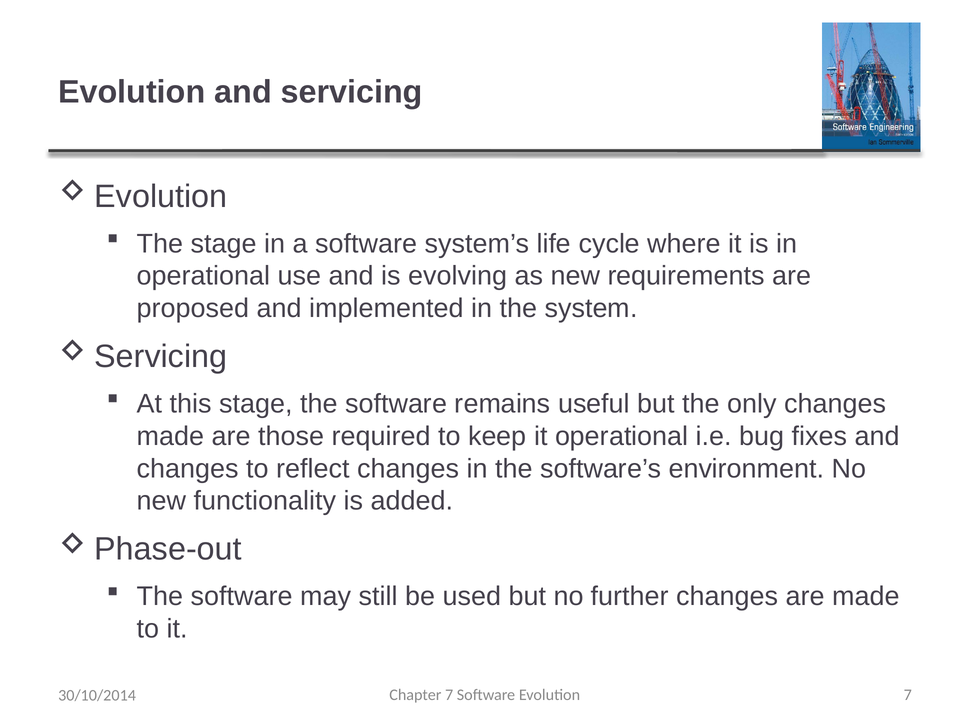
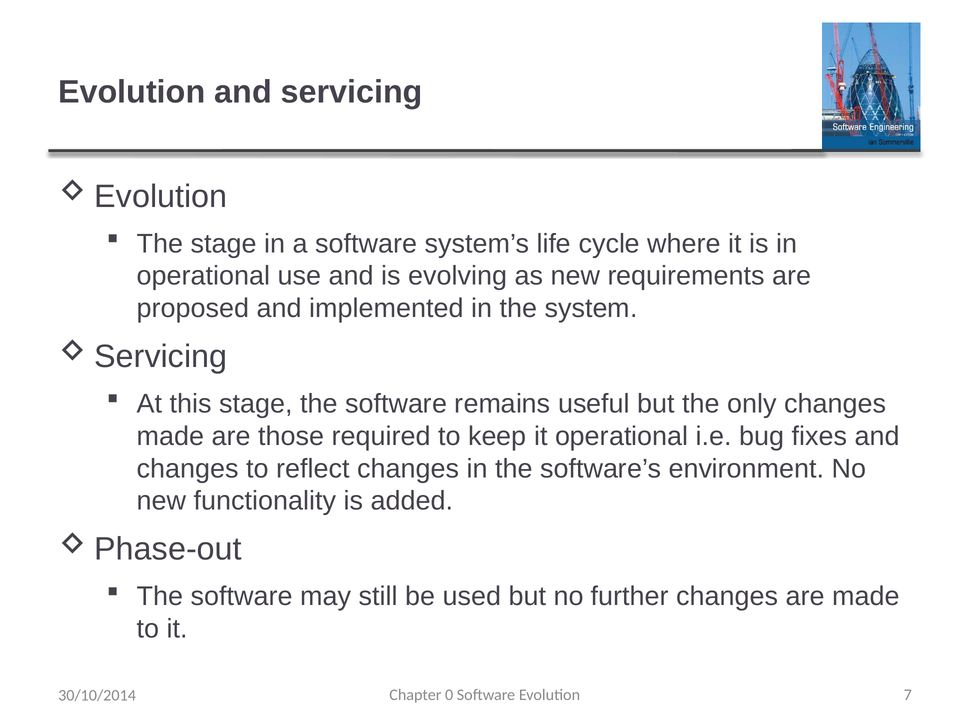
Chapter 7: 7 -> 0
